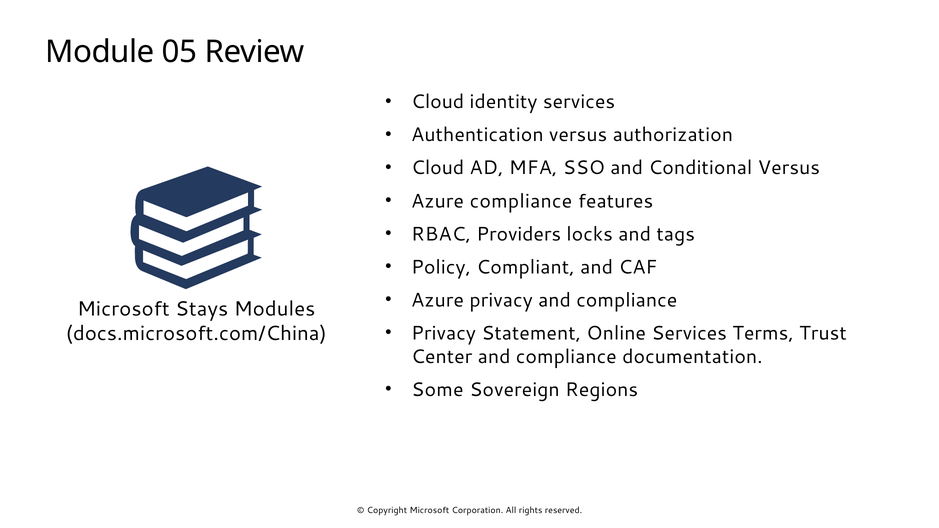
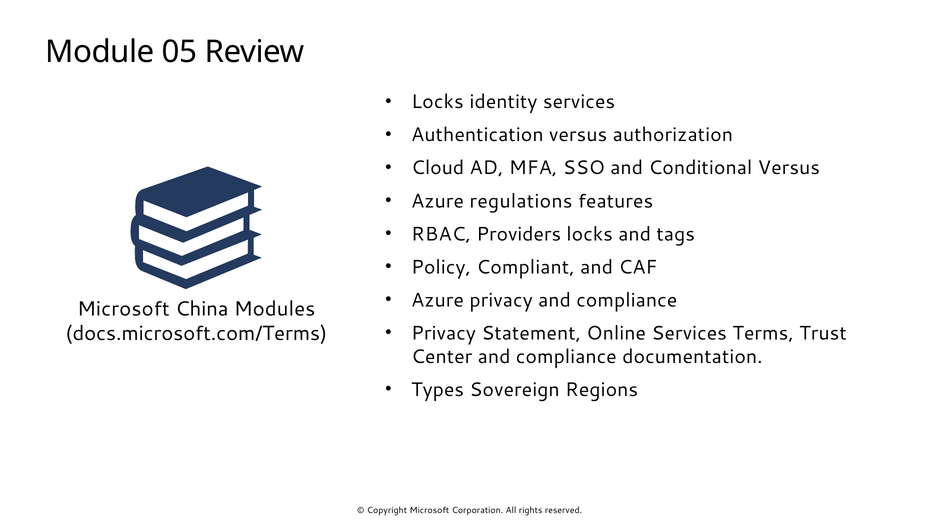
Cloud at (438, 102): Cloud -> Locks
Azure compliance: compliance -> regulations
Stays: Stays -> China
docs.microsoft.com/China: docs.microsoft.com/China -> docs.microsoft.com/Terms
Some: Some -> Types
